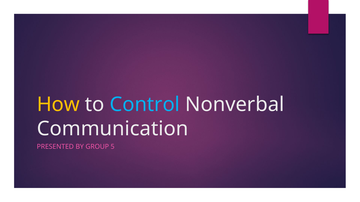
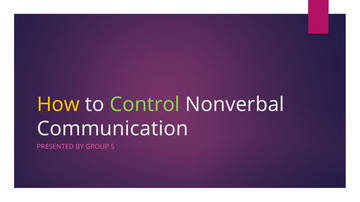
Control colour: light blue -> light green
